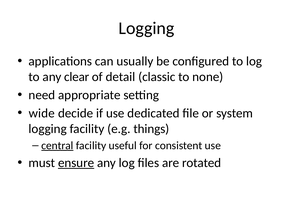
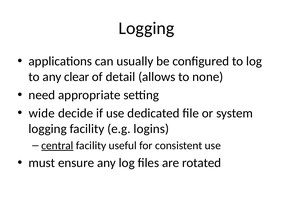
classic: classic -> allows
things: things -> logins
ensure underline: present -> none
